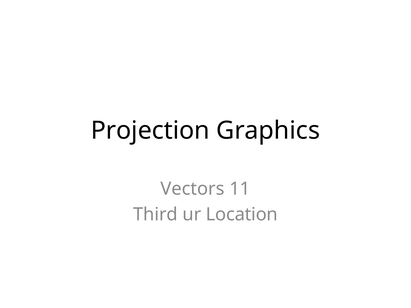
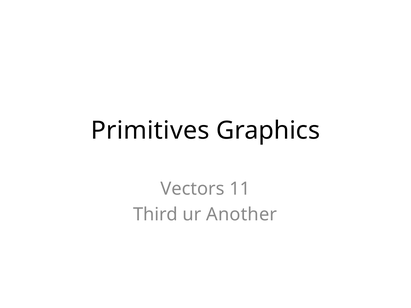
Projection: Projection -> Primitives
Location: Location -> Another
